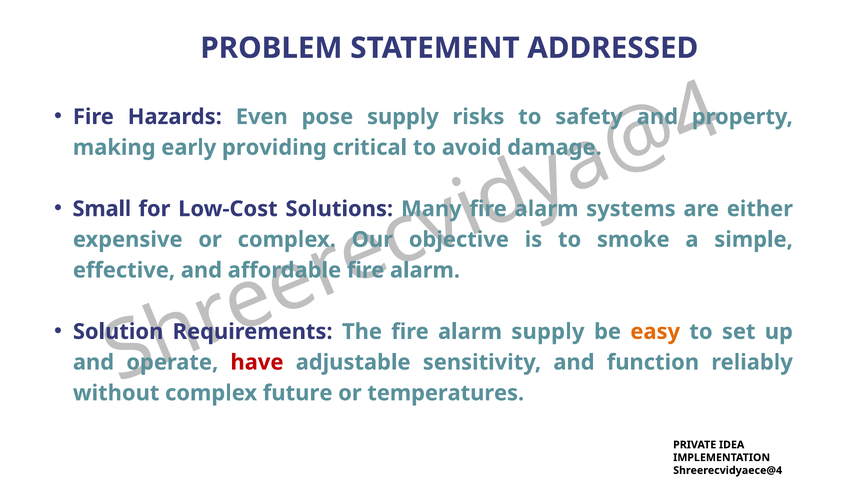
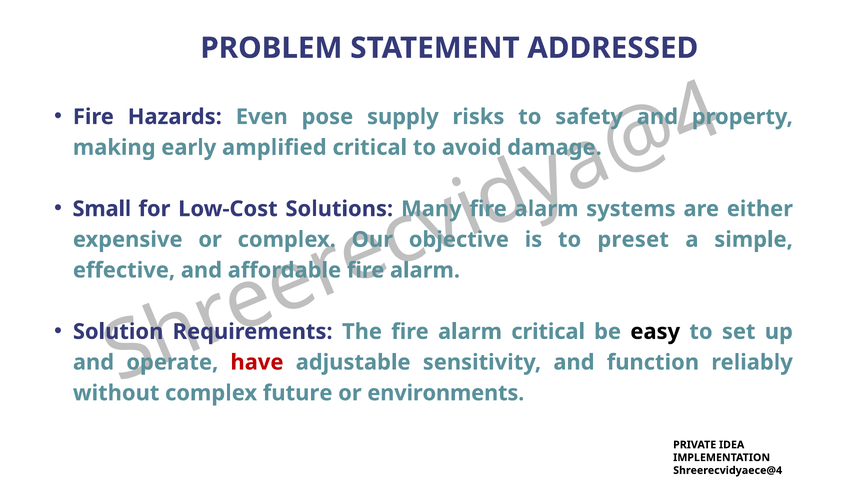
providing: providing -> amplified
smoke: smoke -> preset
alarm supply: supply -> critical
easy colour: orange -> black
temperatures: temperatures -> environments
